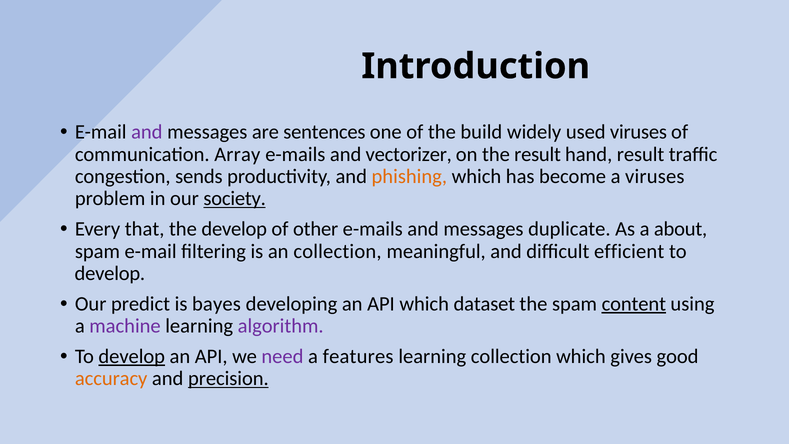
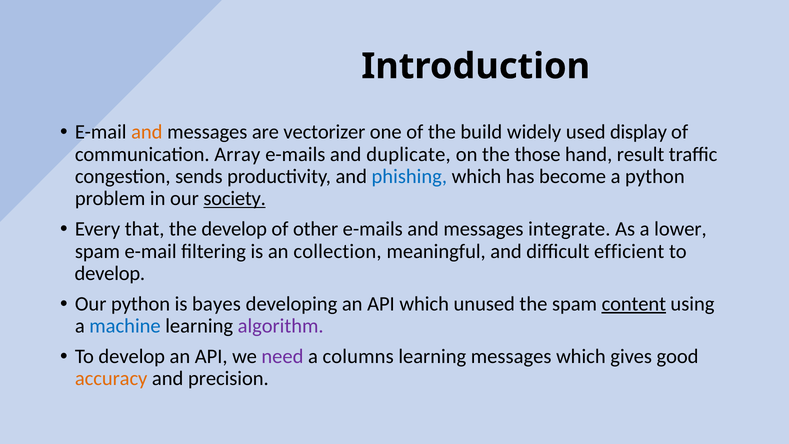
and at (147, 132) colour: purple -> orange
sentences: sentences -> vectorizer
used viruses: viruses -> display
vectorizer: vectorizer -> duplicate
the result: result -> those
phishing colour: orange -> blue
a viruses: viruses -> python
duplicate: duplicate -> integrate
about: about -> lower
Our predict: predict -> python
dataset: dataset -> unused
machine colour: purple -> blue
develop at (132, 356) underline: present -> none
features: features -> columns
learning collection: collection -> messages
precision underline: present -> none
